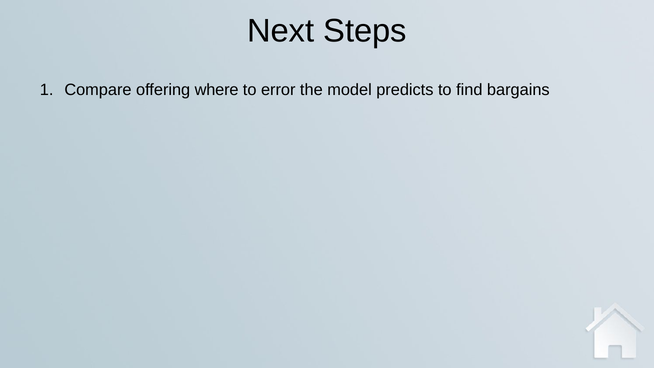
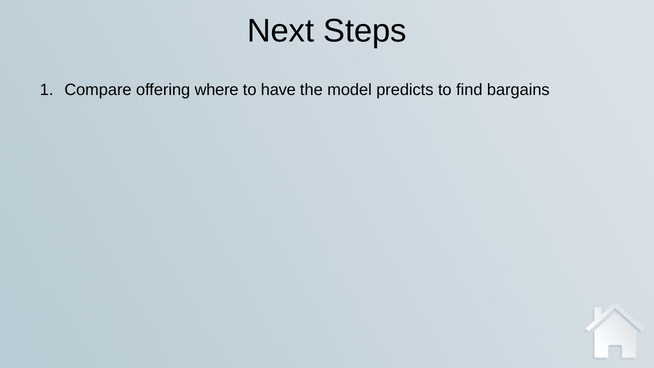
error: error -> have
